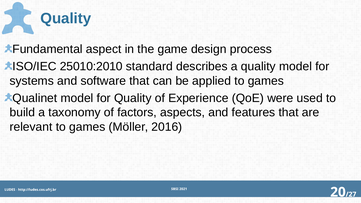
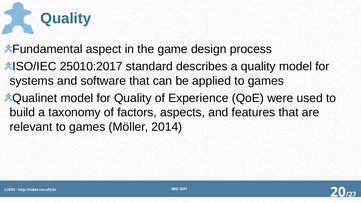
25010:2010: 25010:2010 -> 25010:2017
2016: 2016 -> 2014
